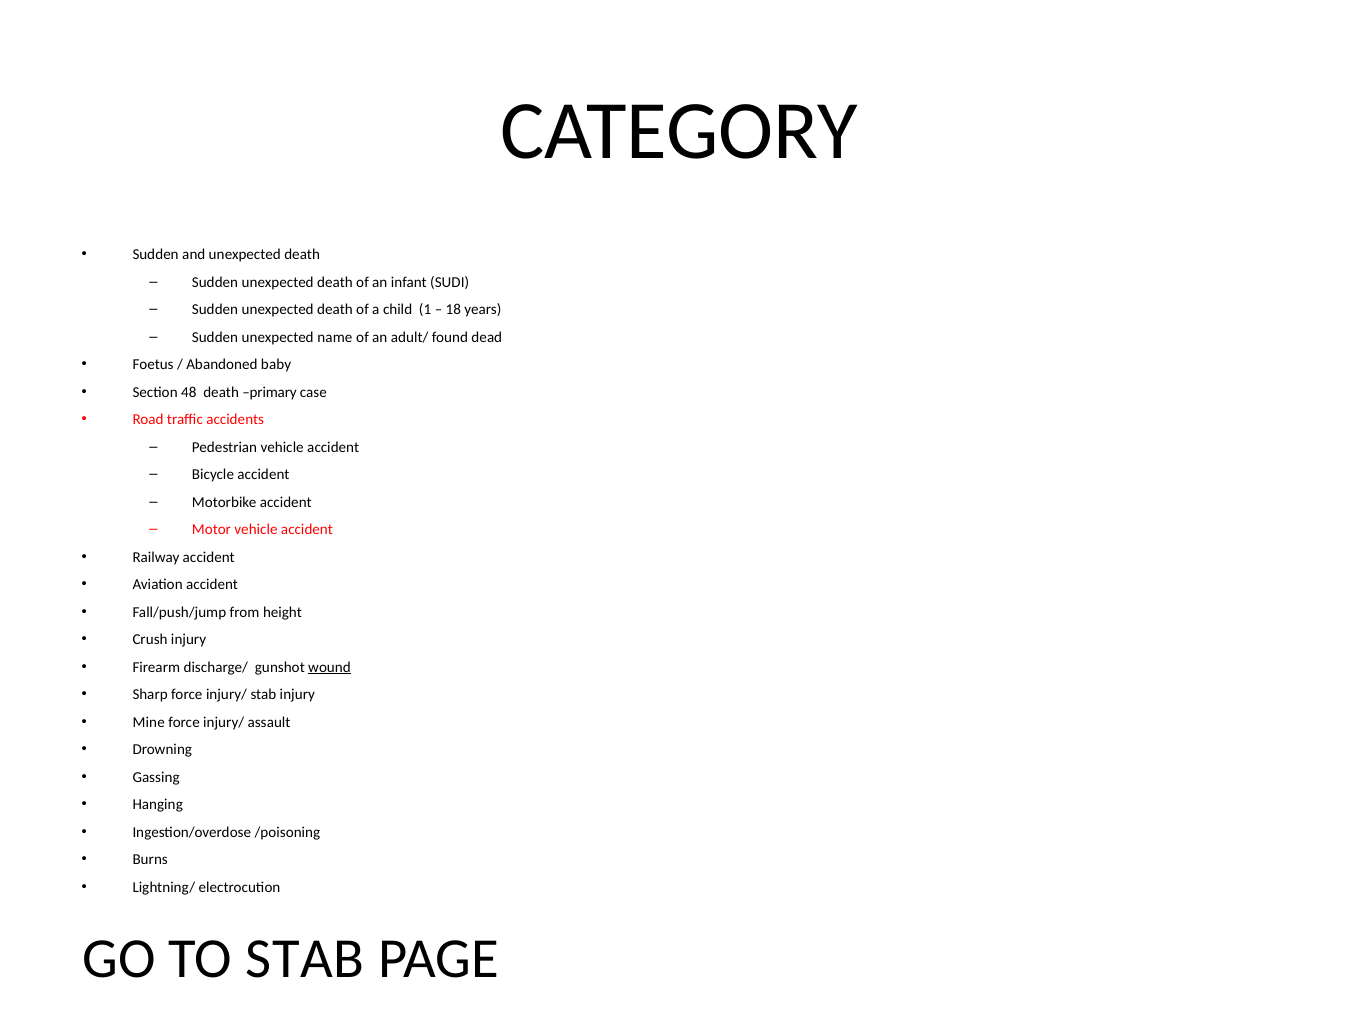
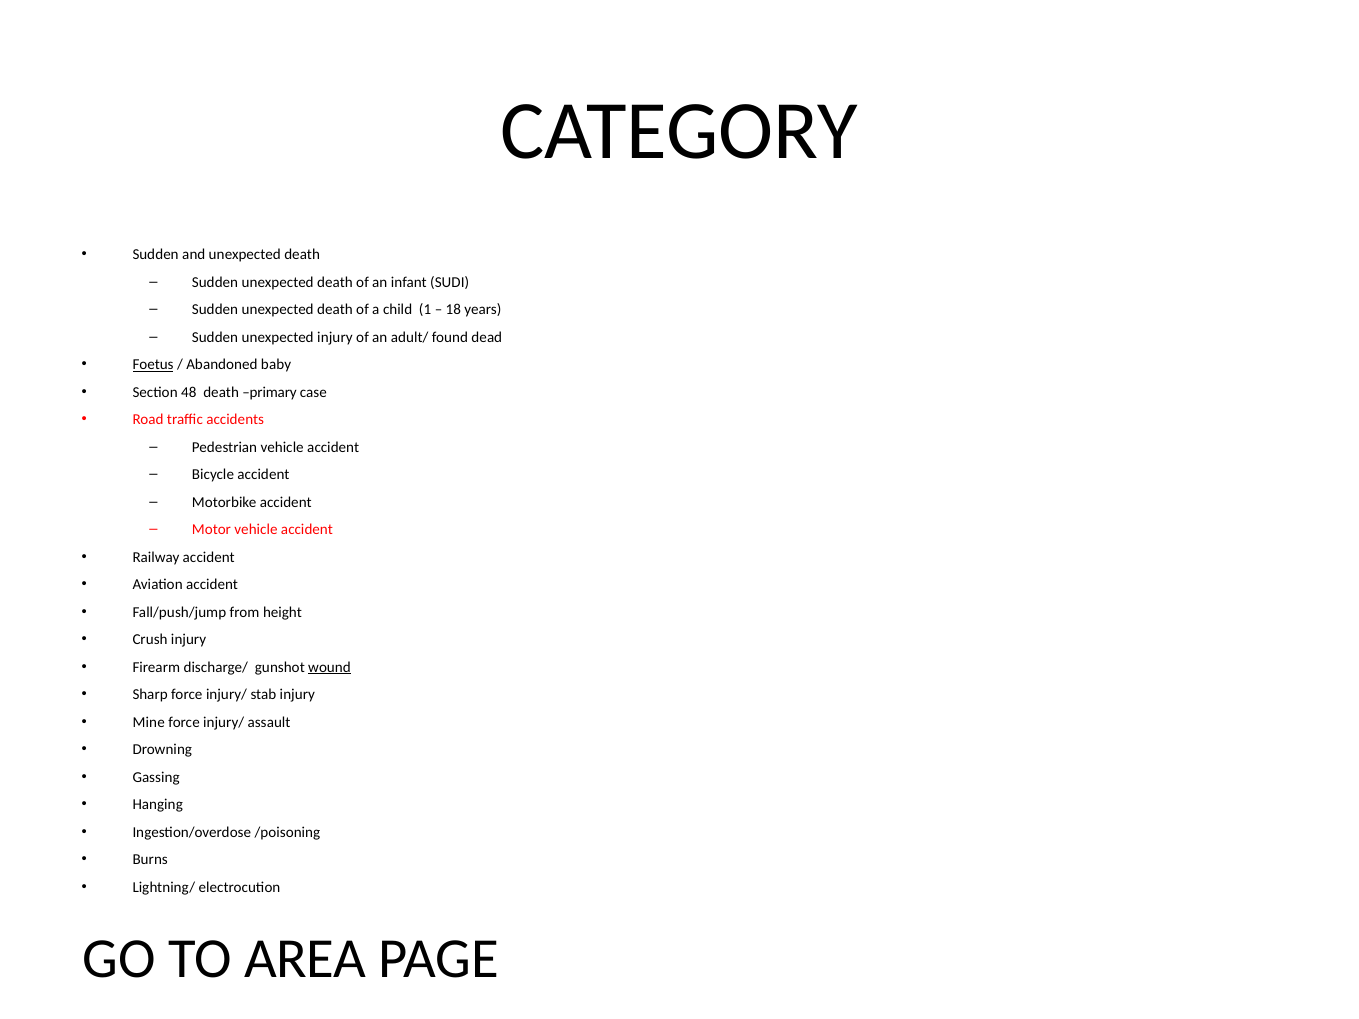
unexpected name: name -> injury
Foetus underline: none -> present
TO STAB: STAB -> AREA
